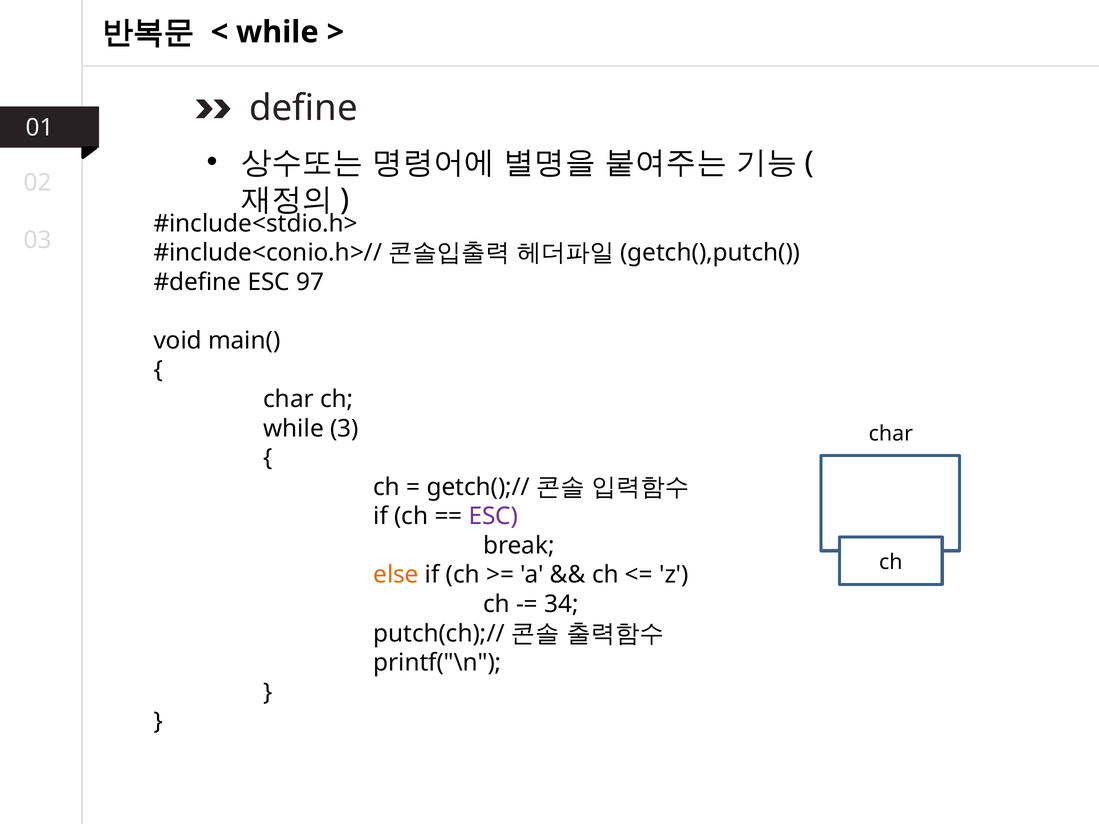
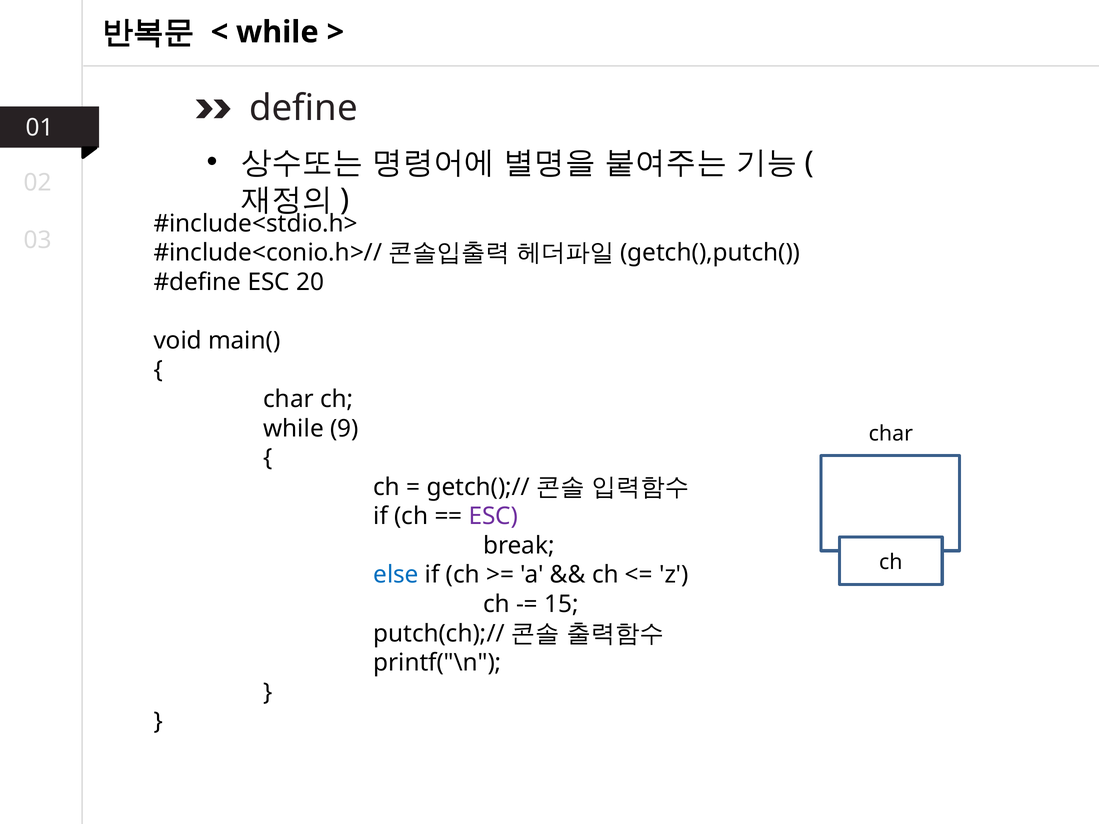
97: 97 -> 20
3: 3 -> 9
else colour: orange -> blue
34: 34 -> 15
